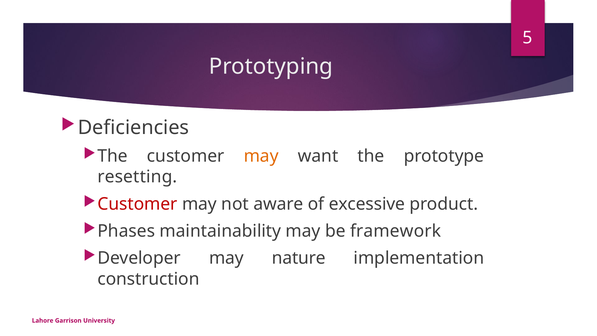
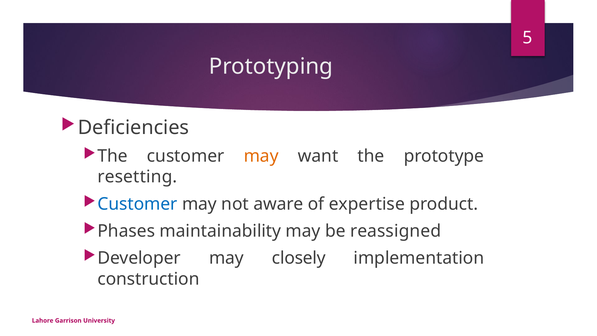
Customer at (137, 204) colour: red -> blue
excessive: excessive -> expertise
framework: framework -> reassigned
nature: nature -> closely
